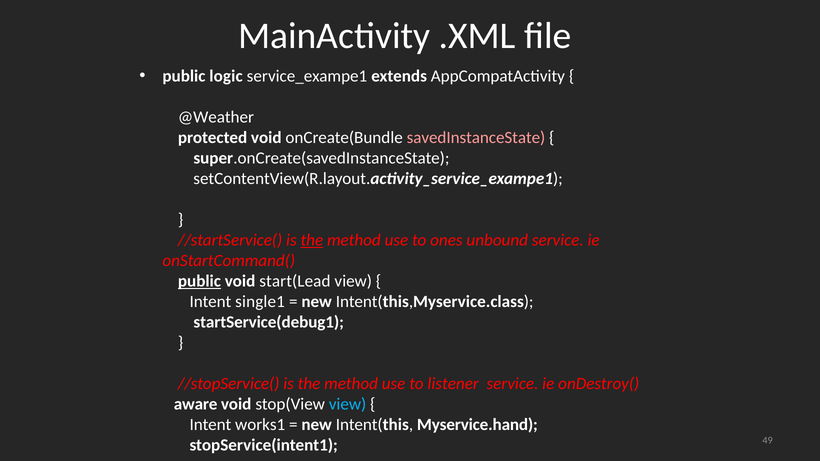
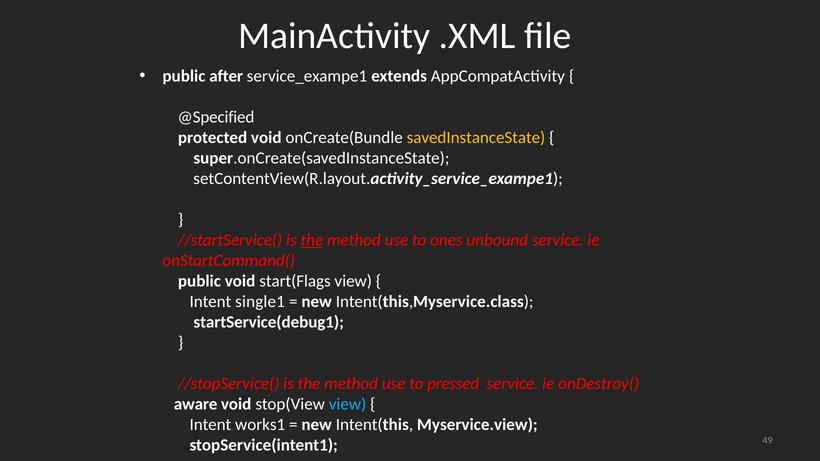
logic: logic -> after
@Weather: @Weather -> @Specified
savedInstanceState colour: pink -> yellow
public at (199, 281) underline: present -> none
start(Lead: start(Lead -> start(Flags
listener: listener -> pressed
Myservice.hand: Myservice.hand -> Myservice.view
